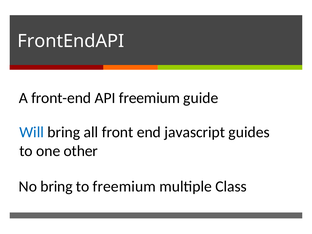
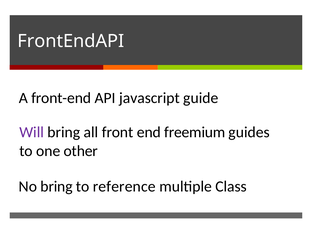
API freemium: freemium -> javascript
Will colour: blue -> purple
javascript: javascript -> freemium
to freemium: freemium -> reference
